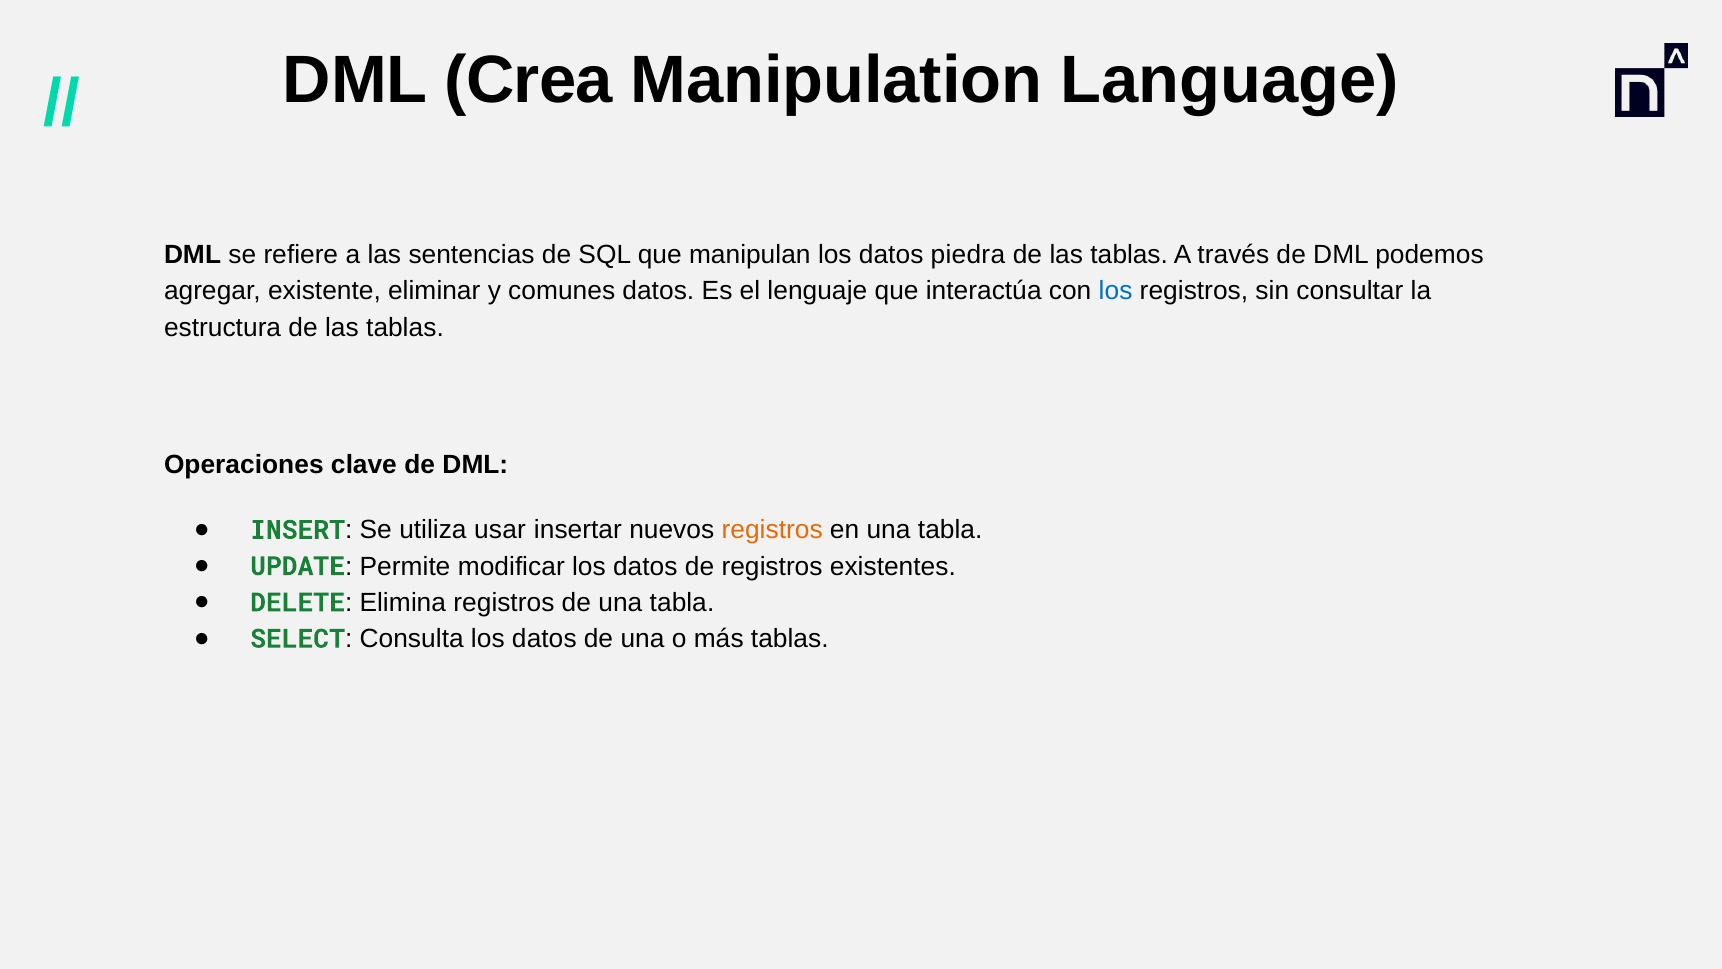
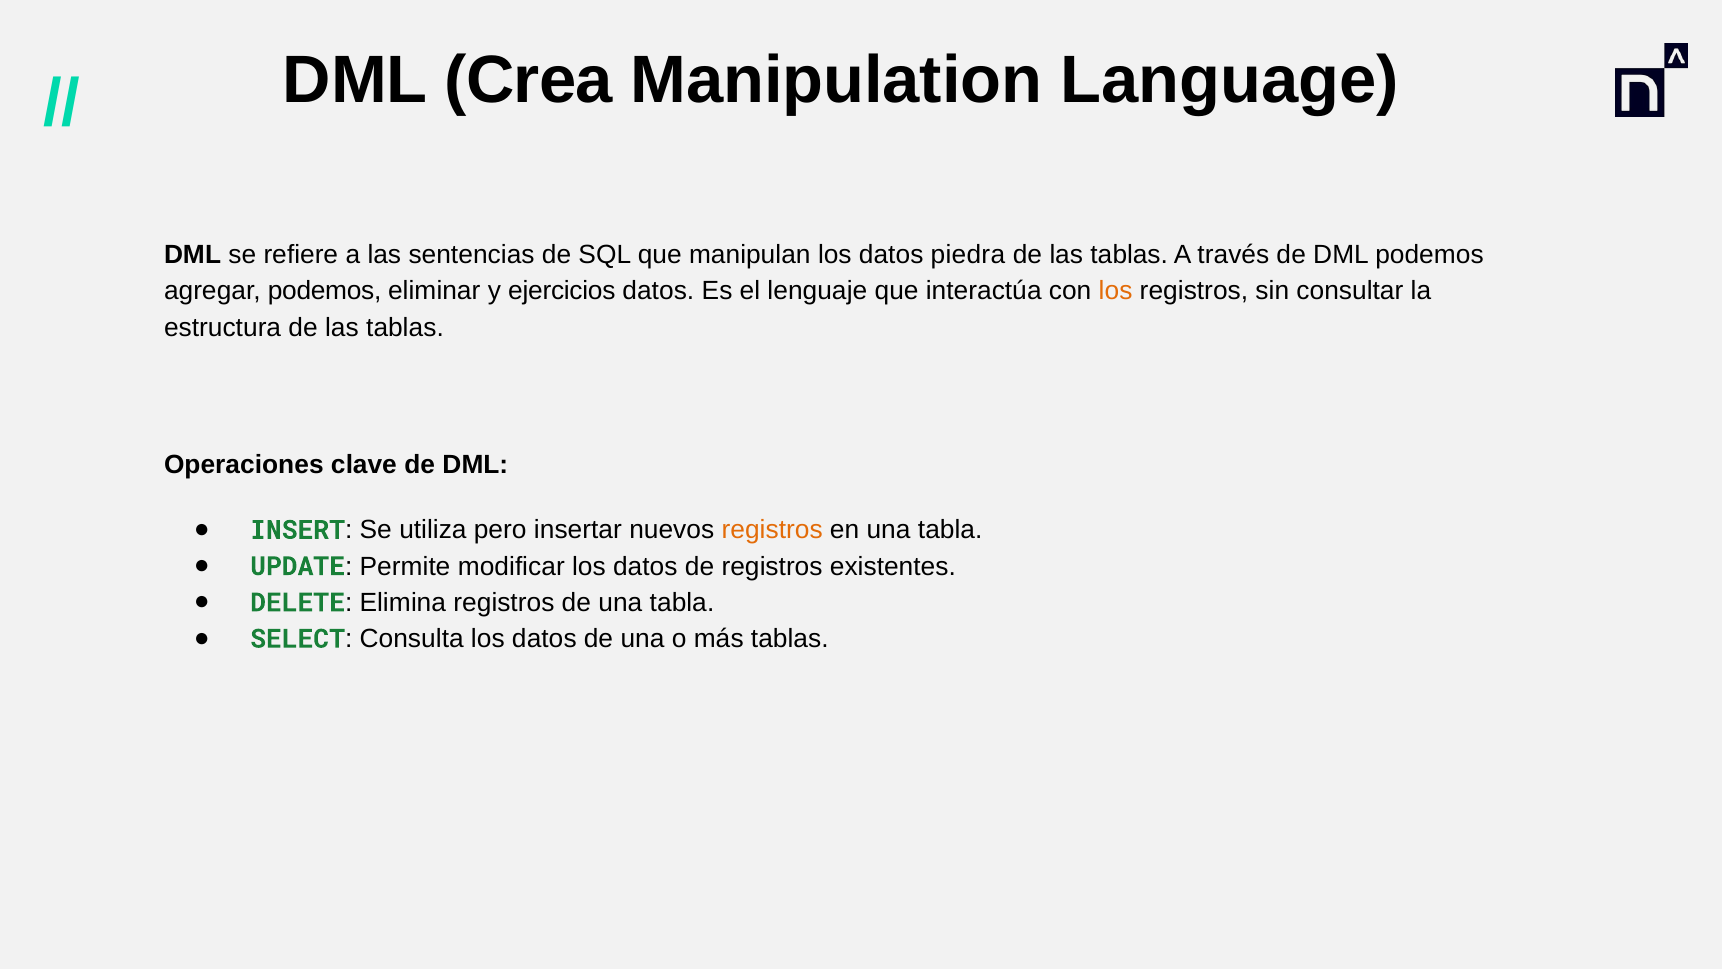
agregar existente: existente -> podemos
comunes: comunes -> ejercicios
los at (1116, 291) colour: blue -> orange
usar: usar -> pero
